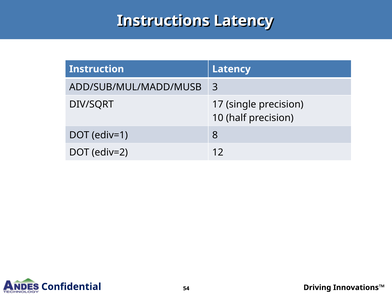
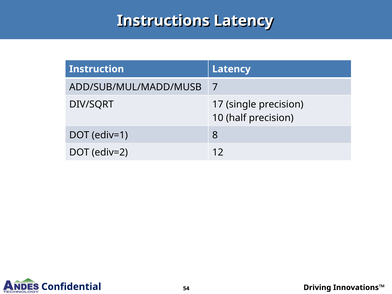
3: 3 -> 7
